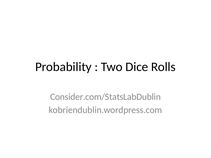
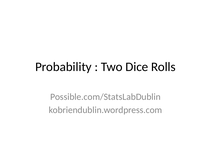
Consider.com/StatsLabDublin: Consider.com/StatsLabDublin -> Possible.com/StatsLabDublin
